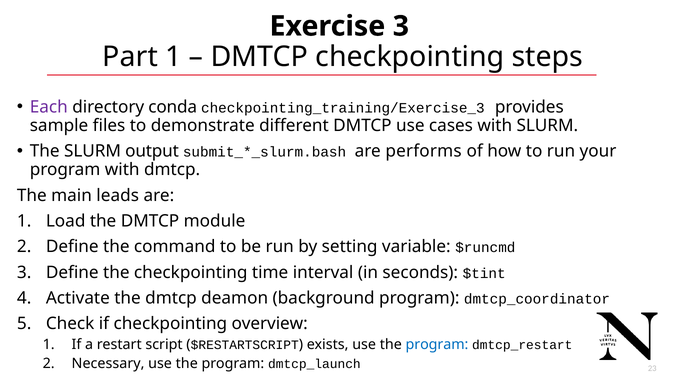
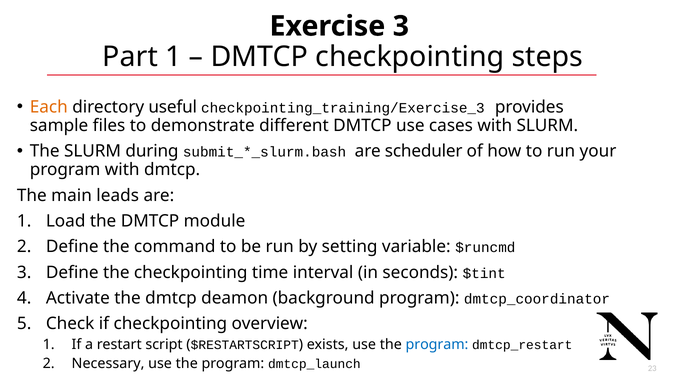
Each colour: purple -> orange
conda: conda -> useful
output: output -> during
performs: performs -> scheduler
